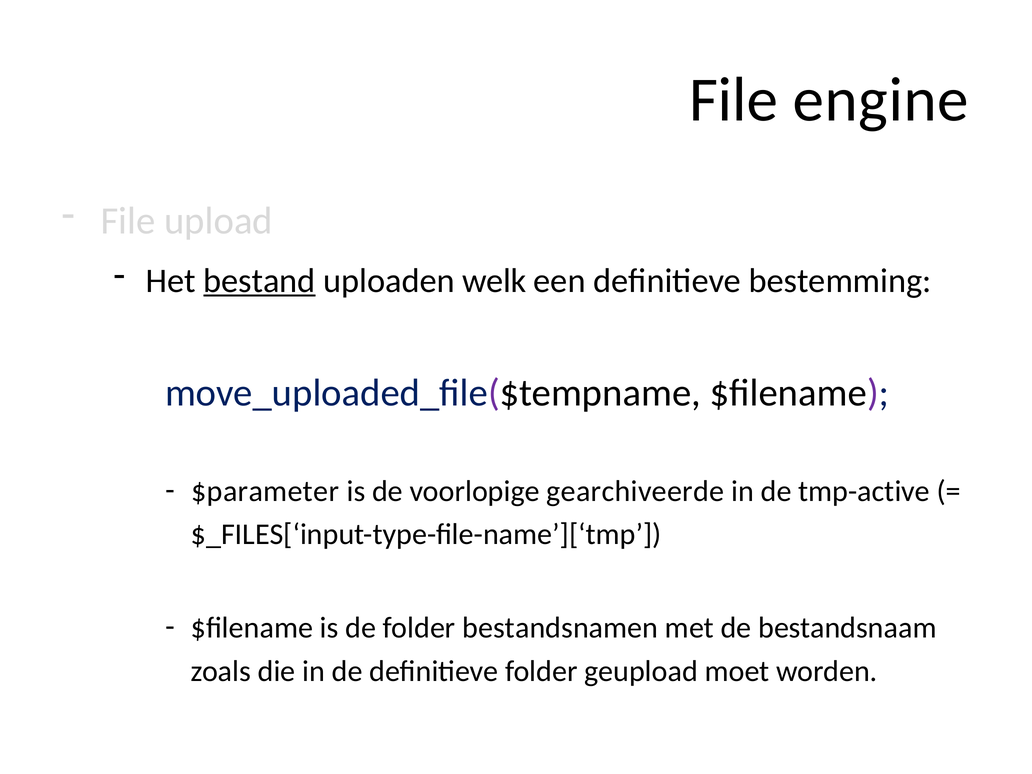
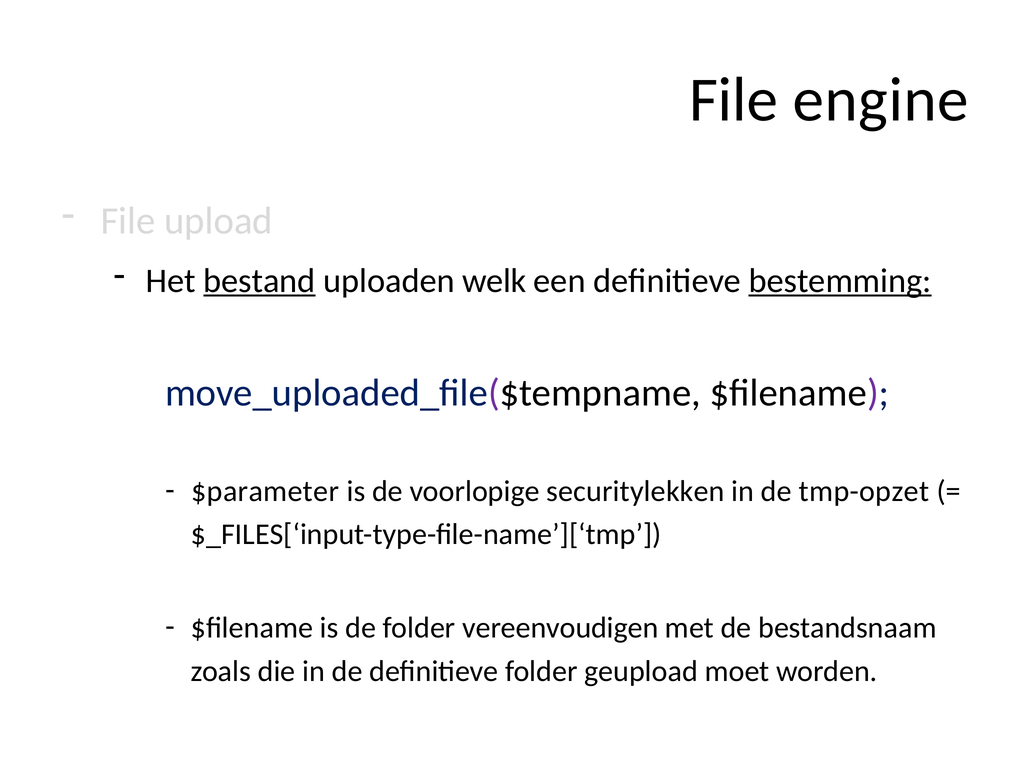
bestemming underline: none -> present
gearchiveerde: gearchiveerde -> securitylekken
tmp-active: tmp-active -> tmp-opzet
bestandsnamen: bestandsnamen -> vereenvoudigen
